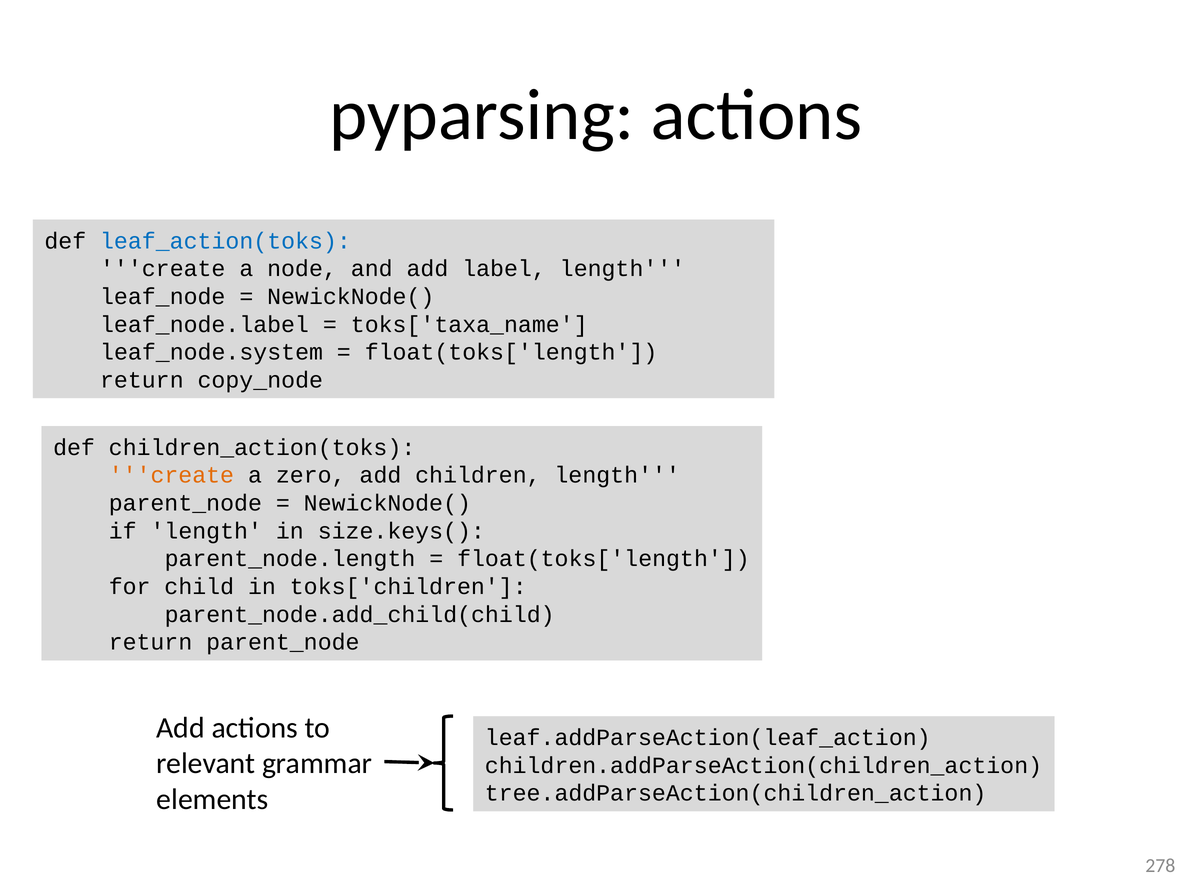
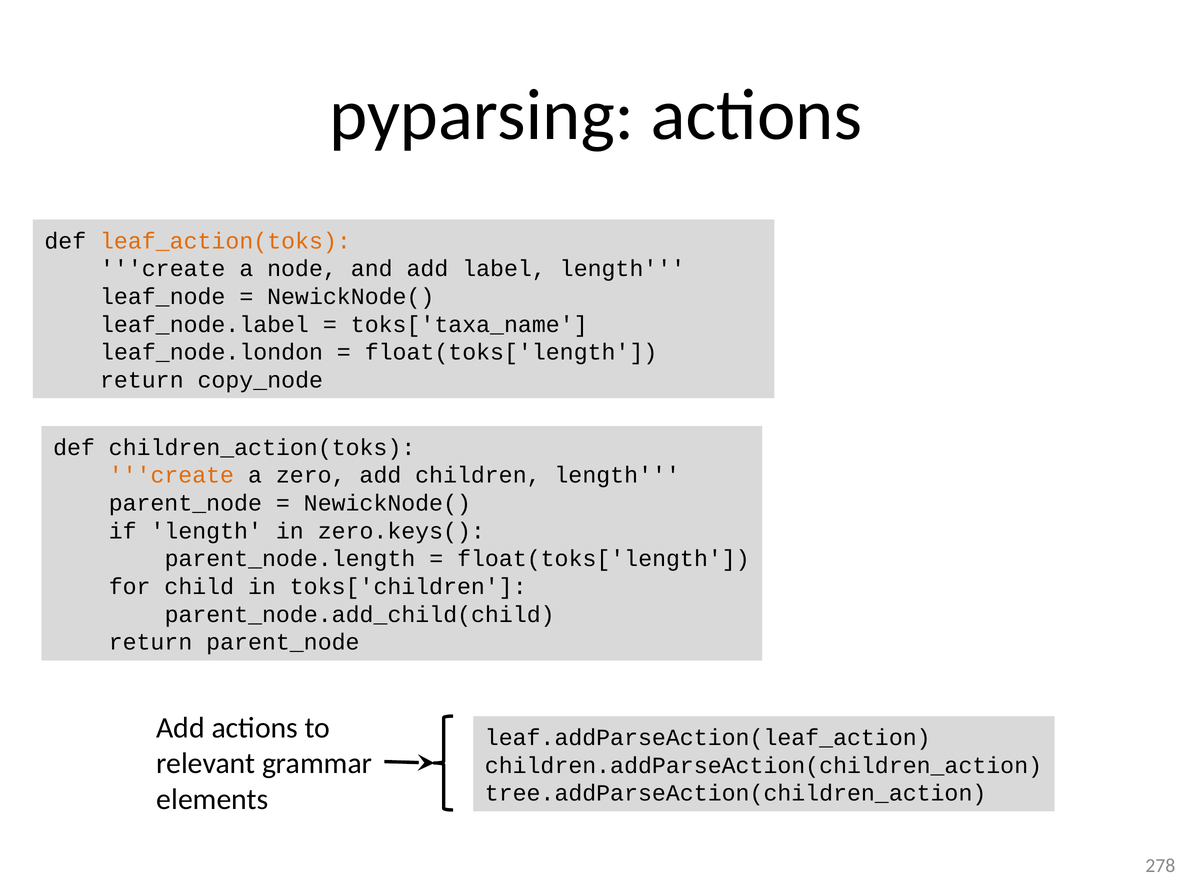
leaf_action(toks colour: blue -> orange
leaf_node.system: leaf_node.system -> leaf_node.london
size.keys(: size.keys( -> zero.keys(
